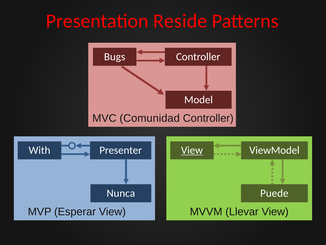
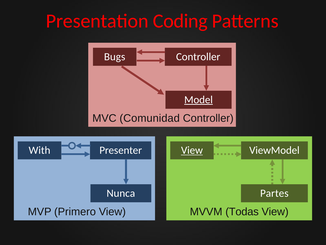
Reside: Reside -> Coding
Model underline: none -> present
Puede: Puede -> Partes
Esperar: Esperar -> Primero
Llevar: Llevar -> Todas
